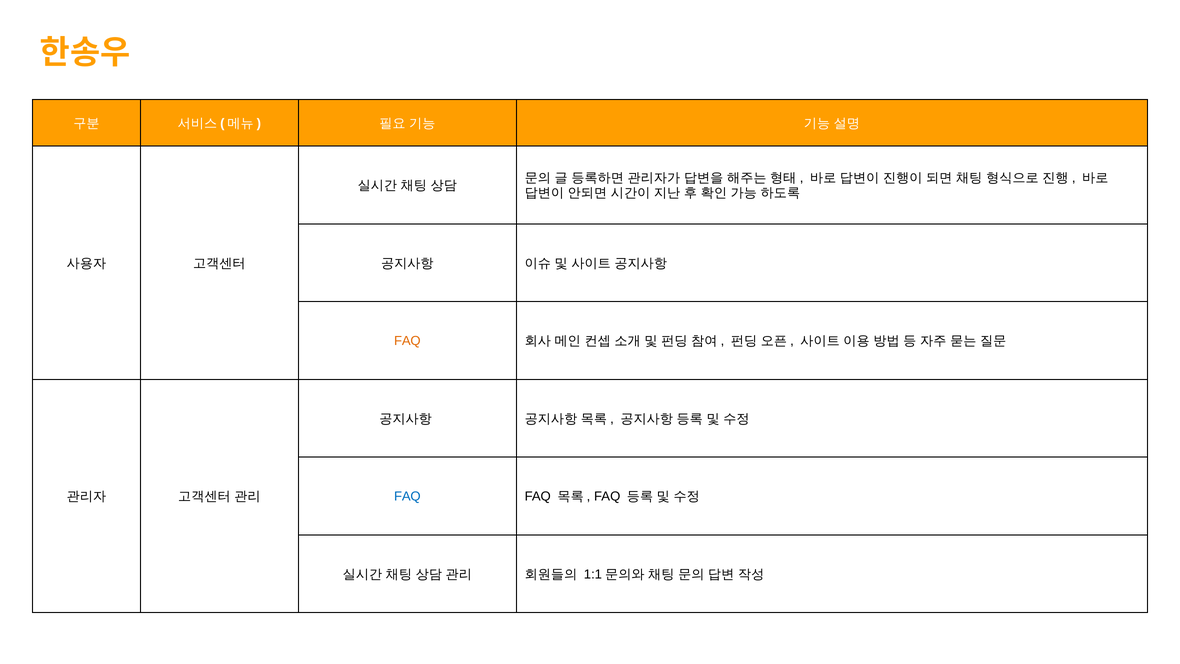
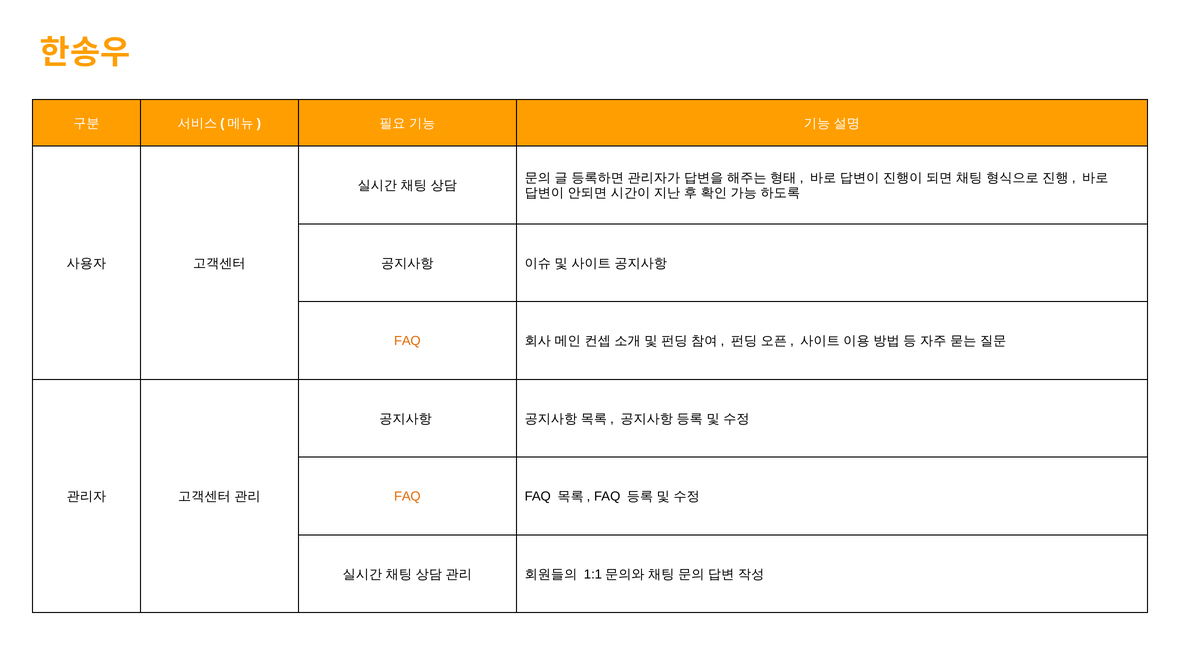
FAQ at (407, 496) colour: blue -> orange
